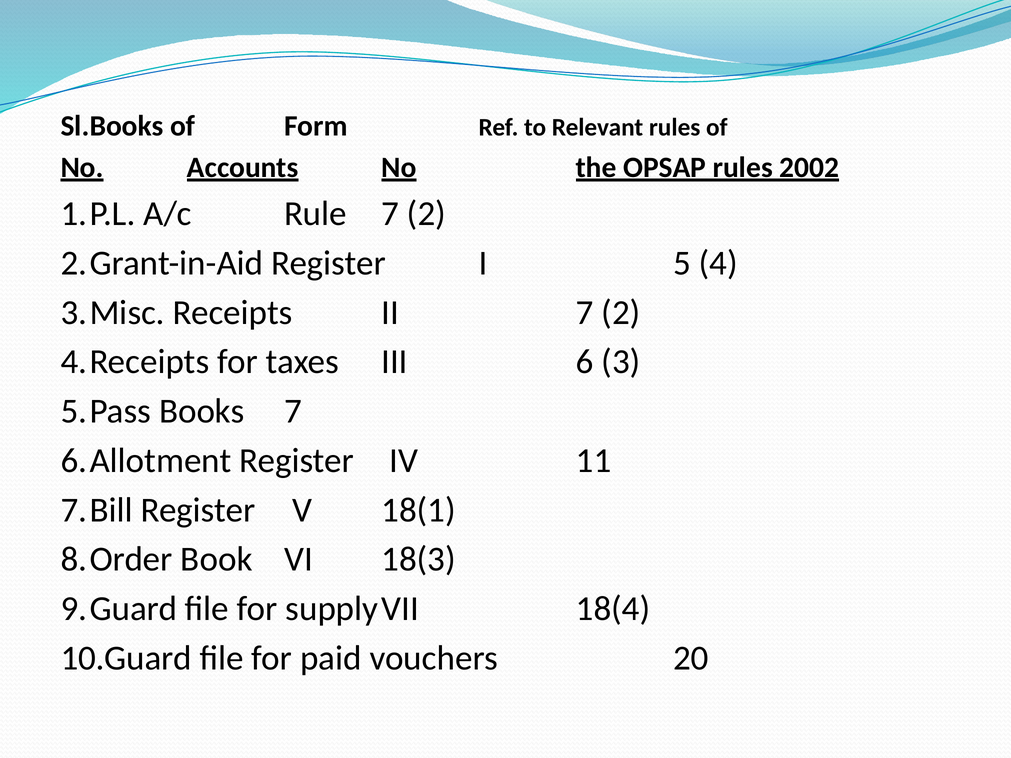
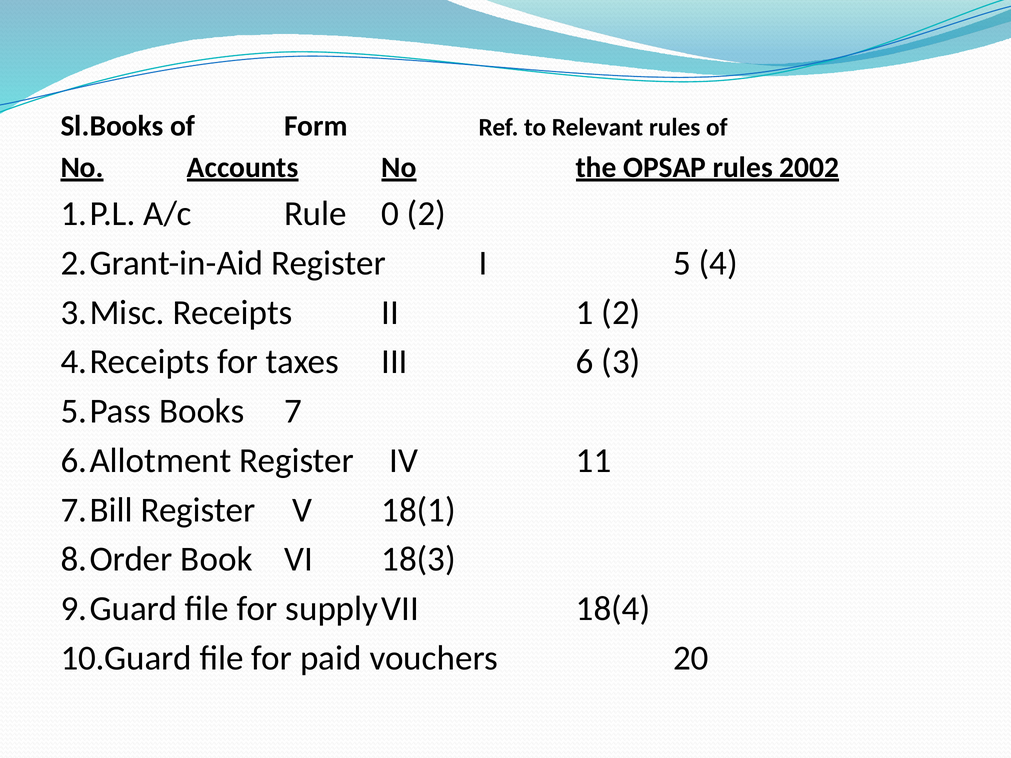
Rule 7: 7 -> 0
II 7: 7 -> 1
